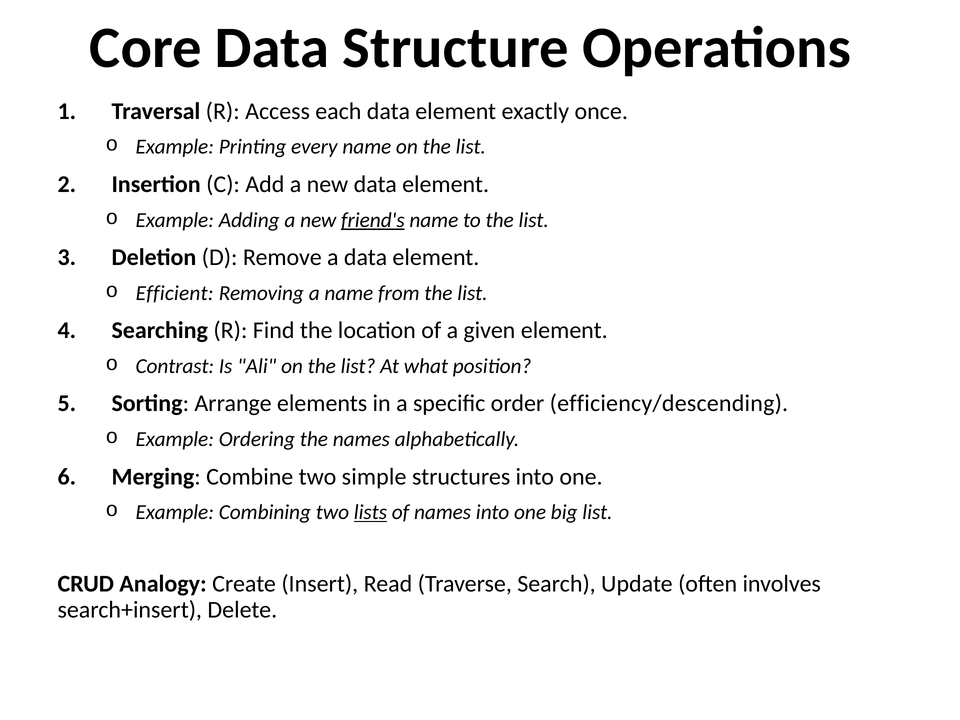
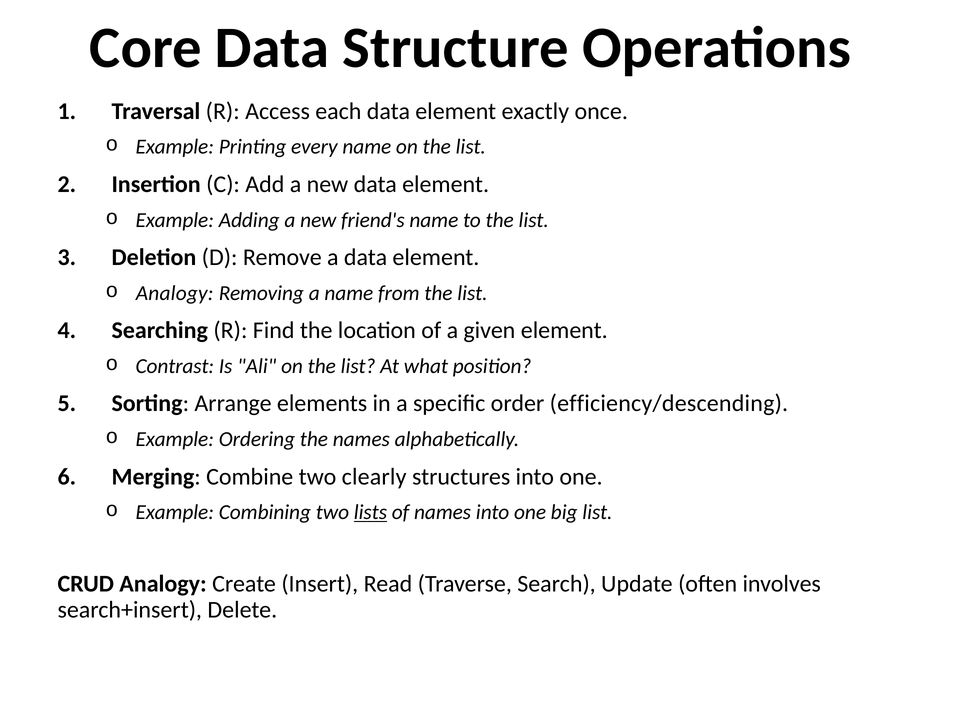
friend's underline: present -> none
Efficient at (175, 293): Efficient -> Analogy
simple: simple -> clearly
